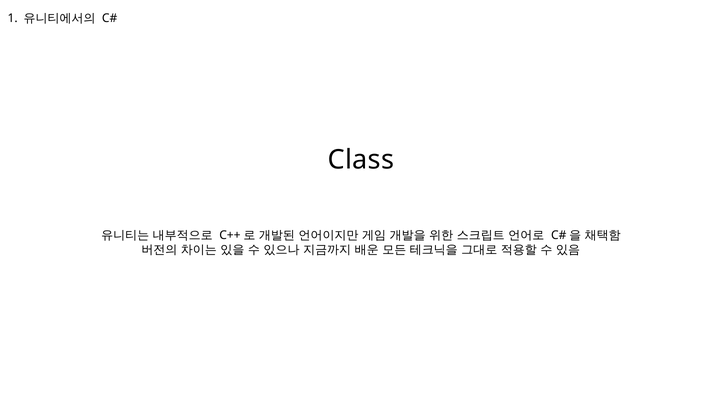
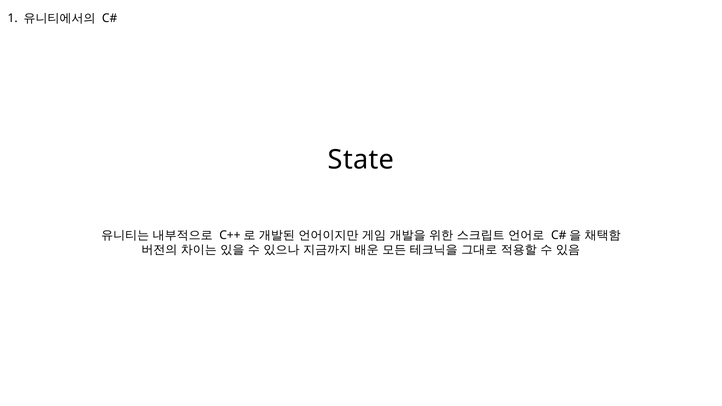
Class: Class -> State
